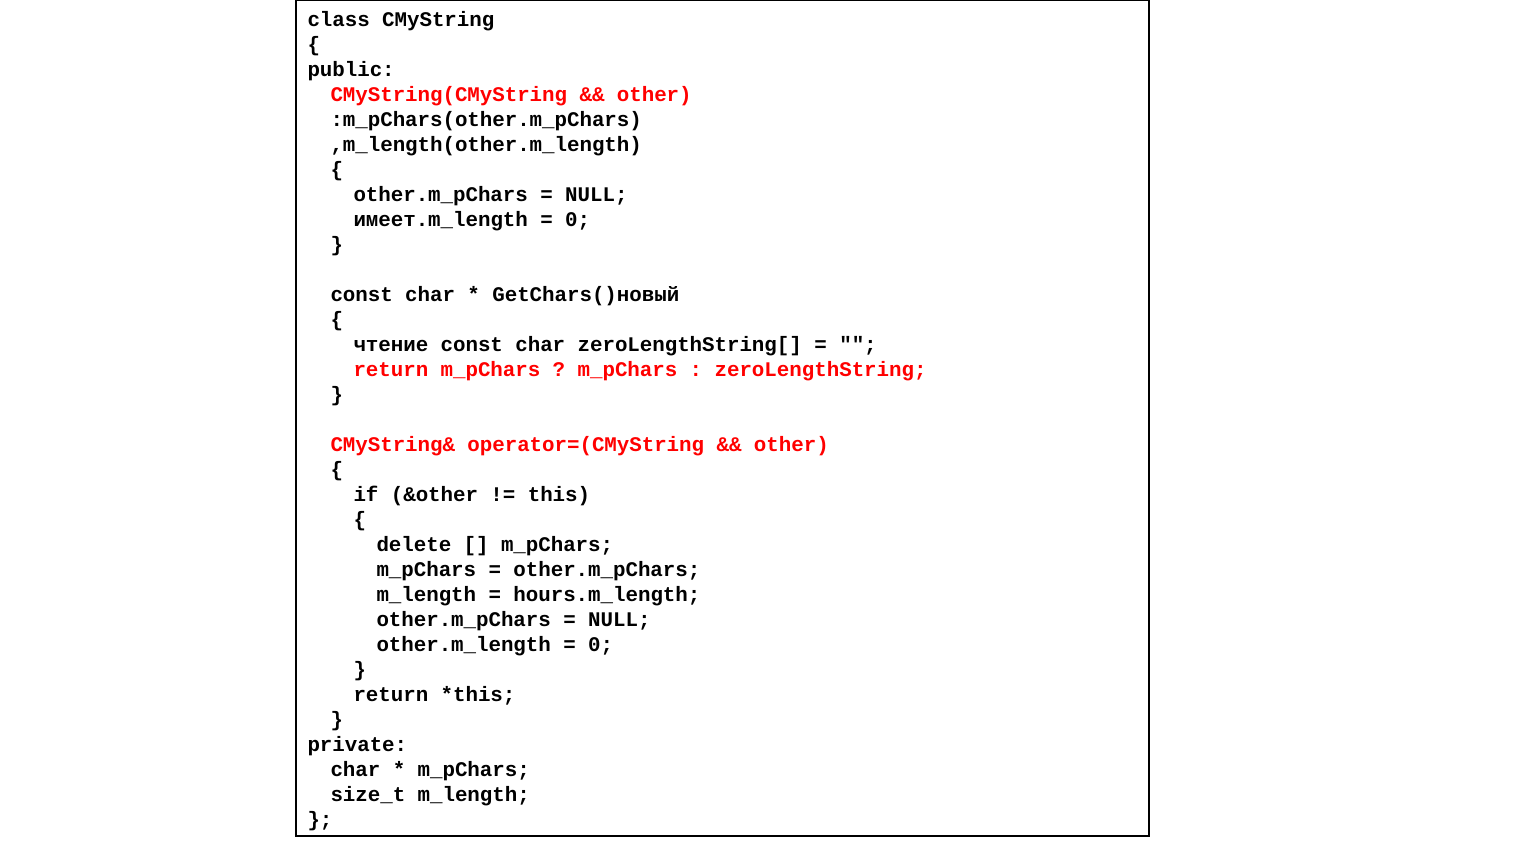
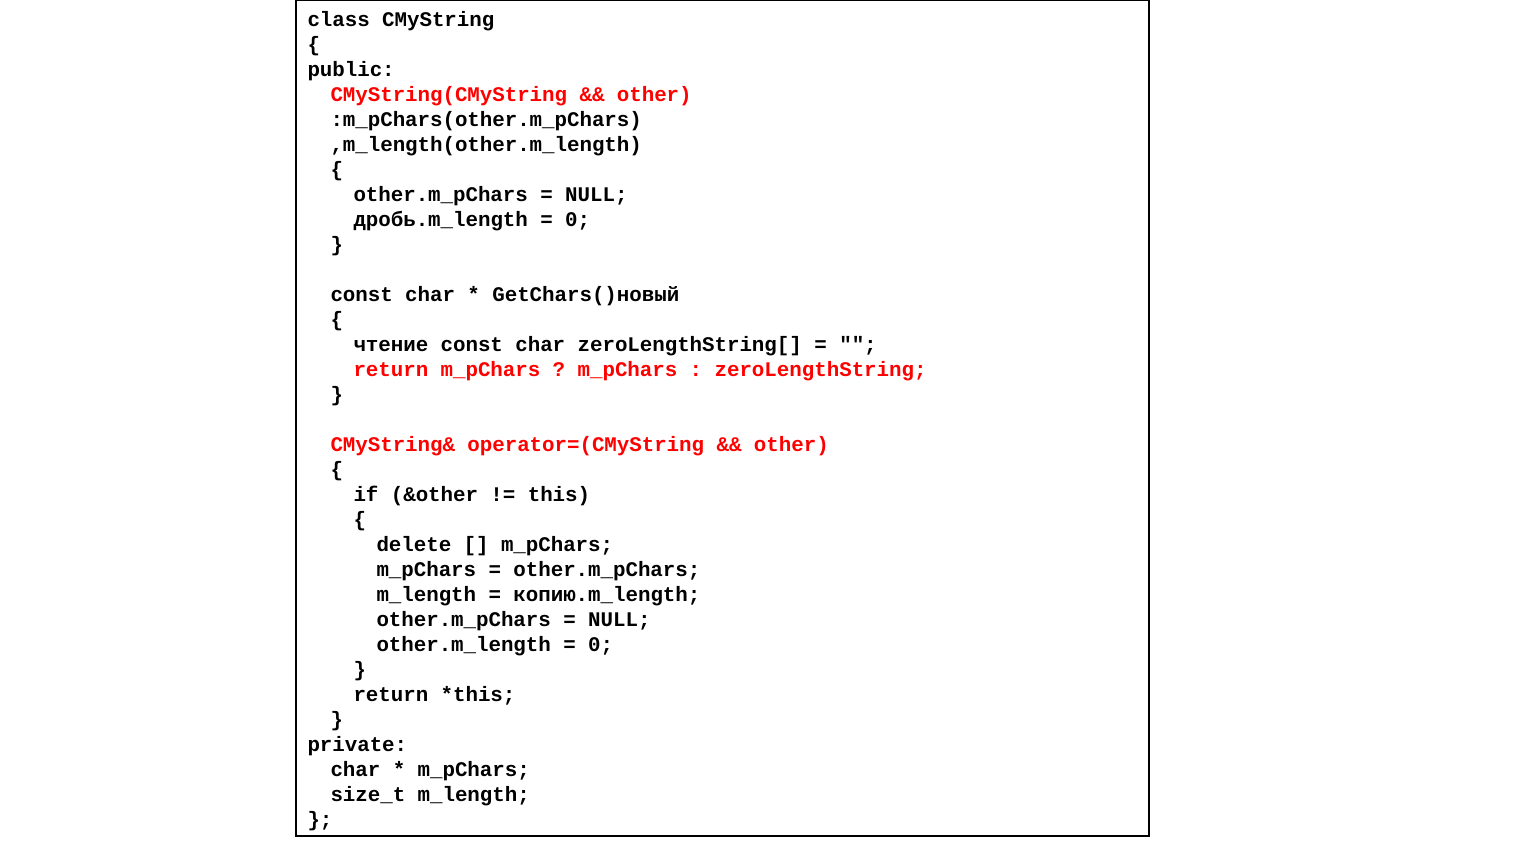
имеет.m_length: имеет.m_length -> дробь.m_length
hours.m_length: hours.m_length -> копию.m_length
